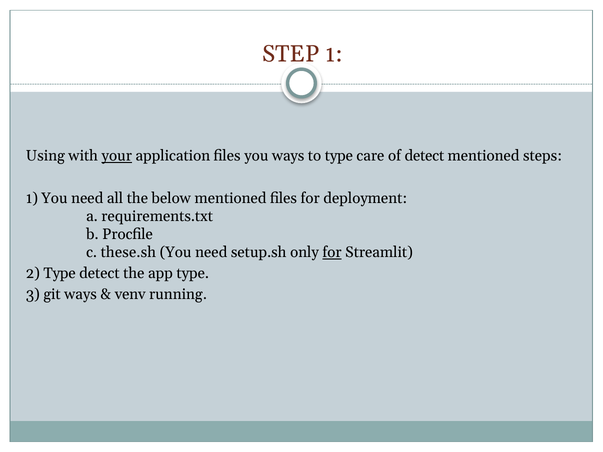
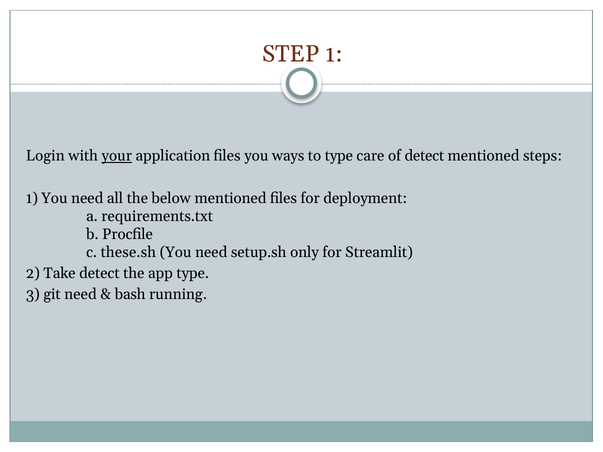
Using: Using -> Login
for at (332, 252) underline: present -> none
2 Type: Type -> Take
git ways: ways -> need
venv: venv -> bash
